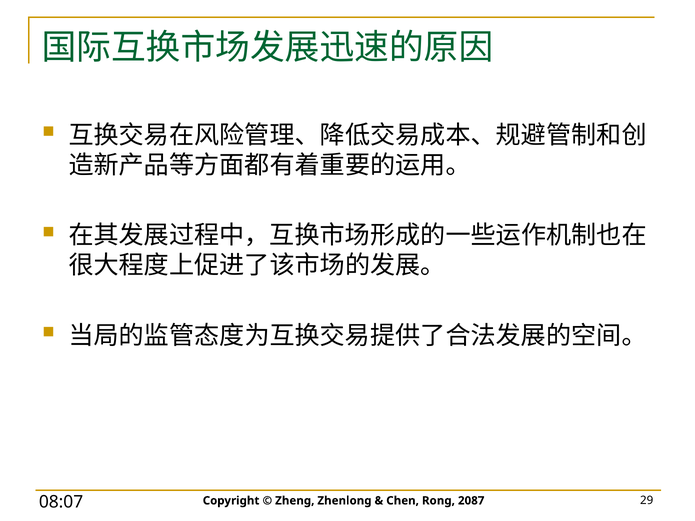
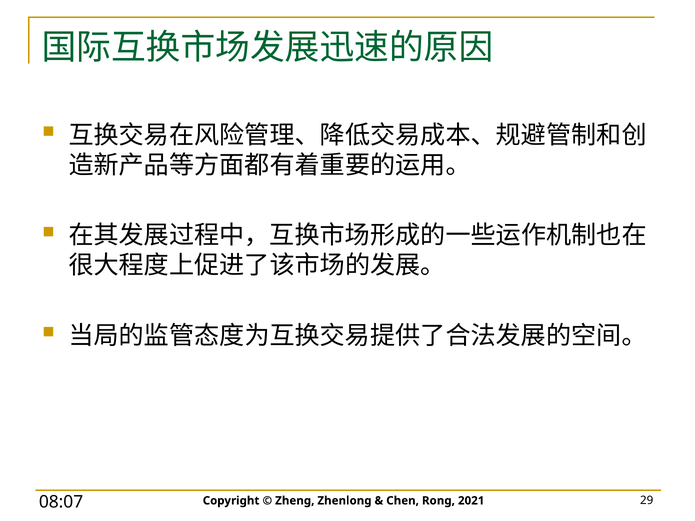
2087: 2087 -> 2021
